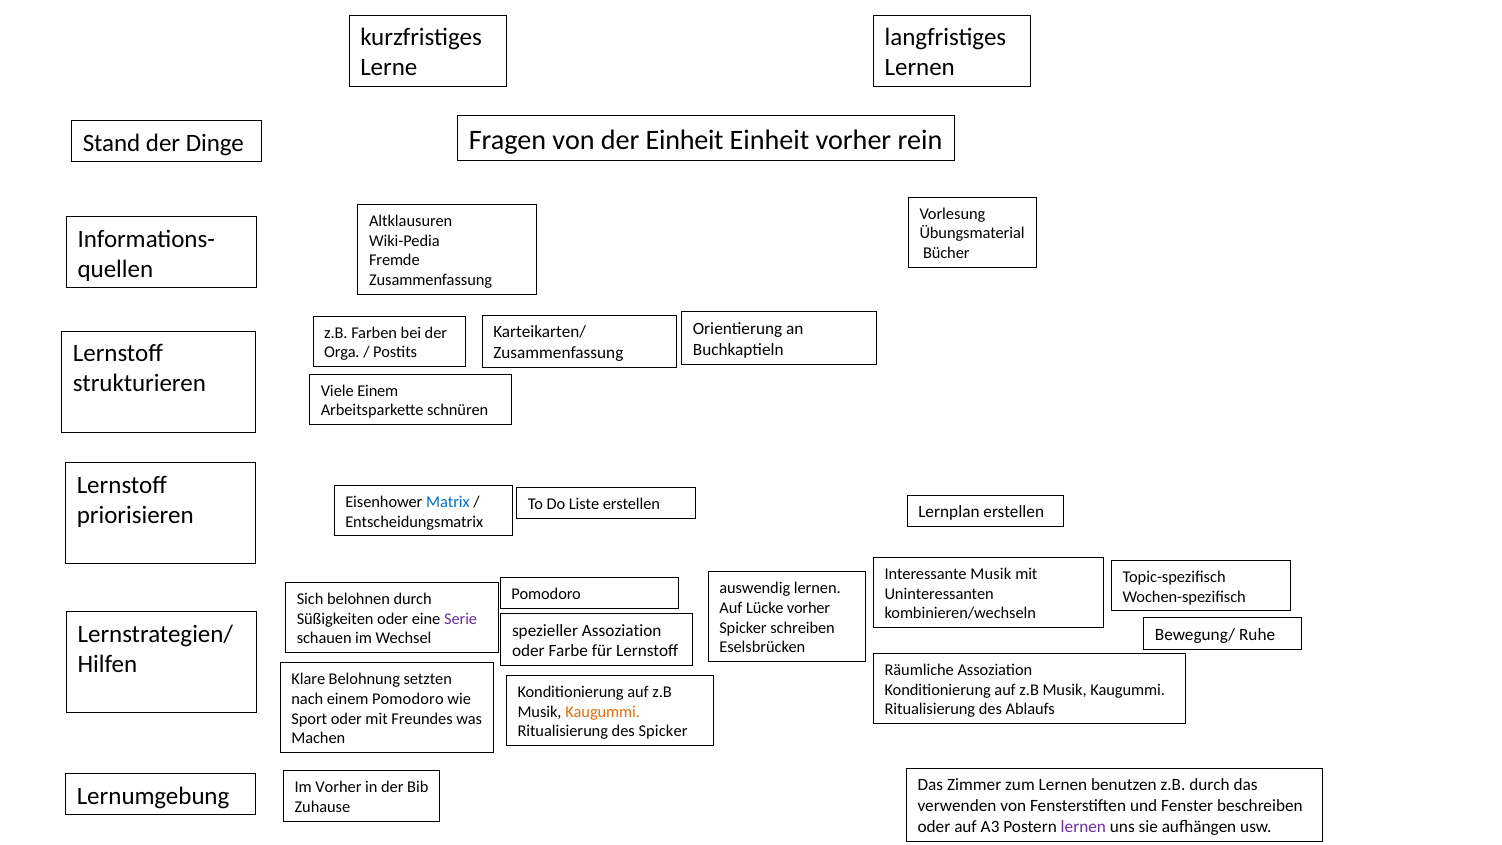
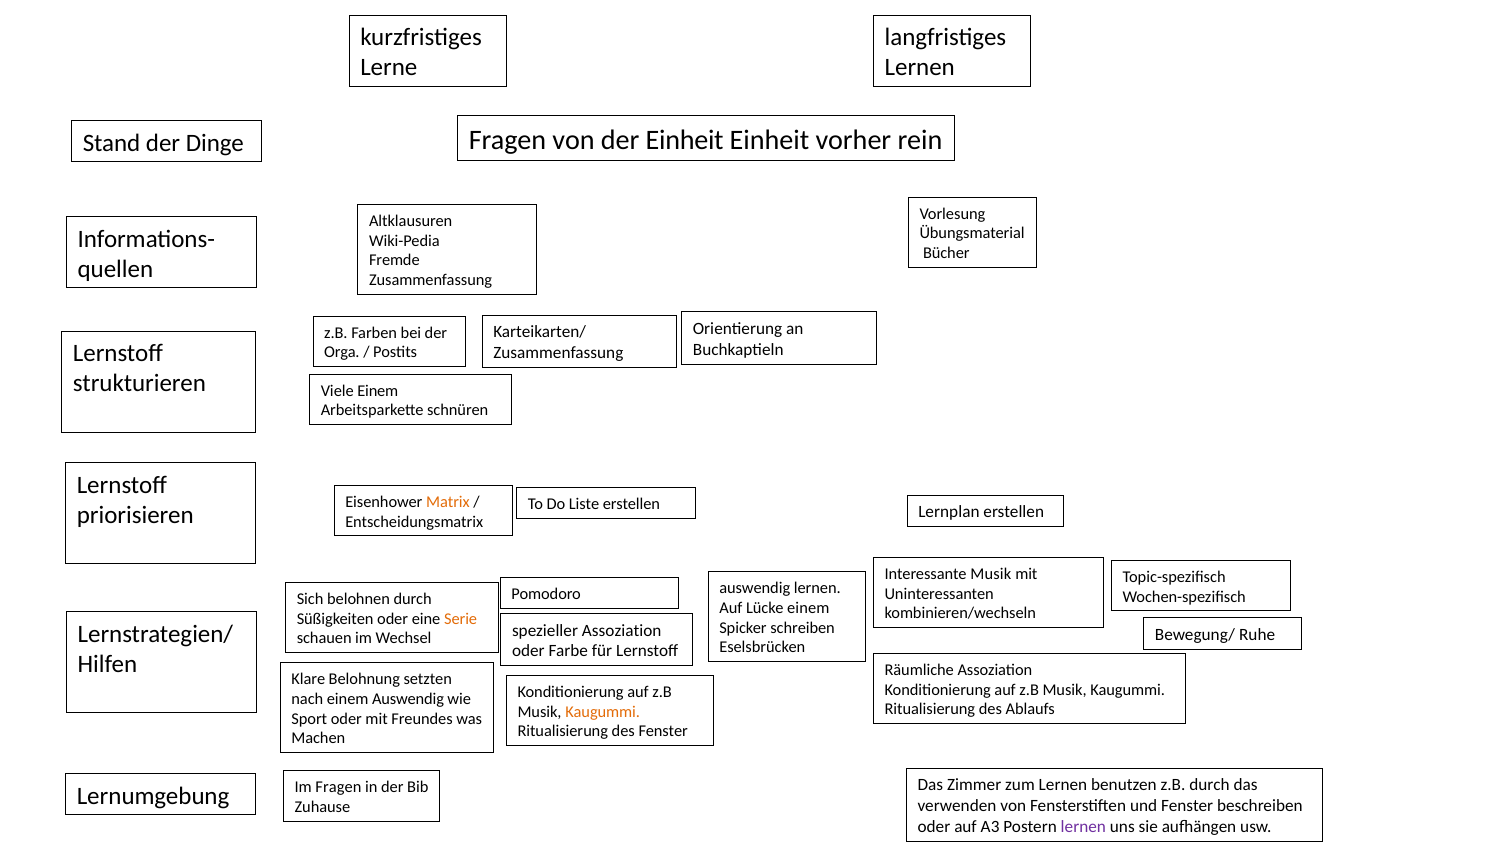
Matrix colour: blue -> orange
Lücke vorher: vorher -> einem
Serie colour: purple -> orange
einem Pomodoro: Pomodoro -> Auswendig
des Spicker: Spicker -> Fenster
Im Vorher: Vorher -> Fragen
